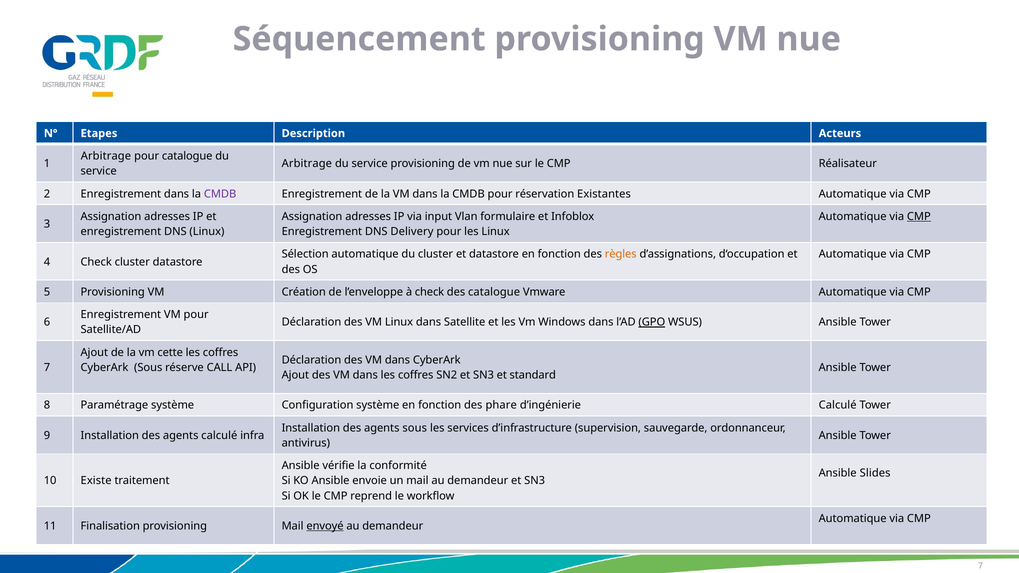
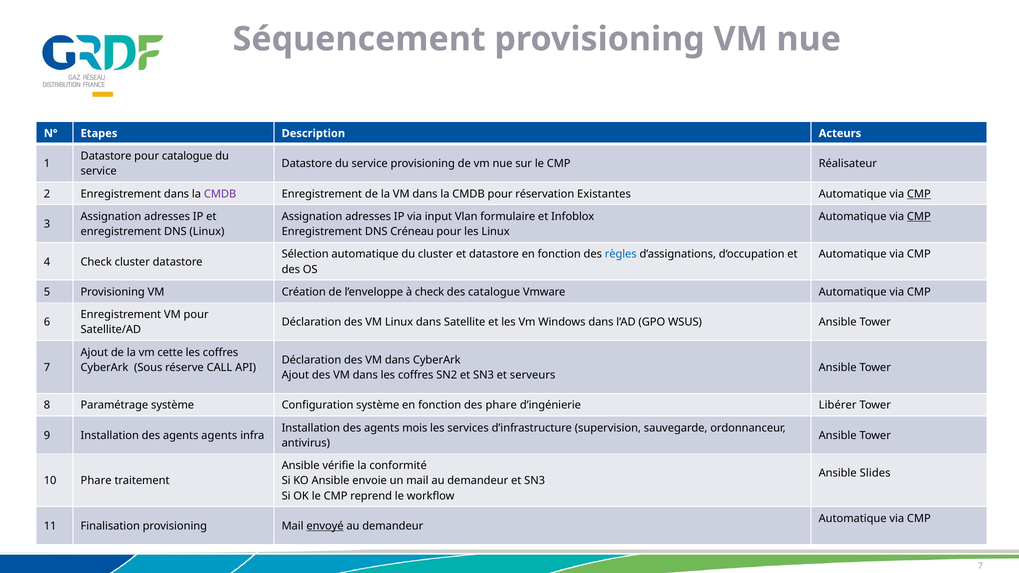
Arbitrage at (106, 156): Arbitrage -> Datastore
Arbitrage at (307, 164): Arbitrage -> Datastore
CMP at (919, 194) underline: none -> present
Delivery: Delivery -> Créneau
règles colour: orange -> blue
GPO underline: present -> none
standard: standard -> serveurs
d’ingénierie Calculé: Calculé -> Libérer
agents sous: sous -> mois
agents calculé: calculé -> agents
10 Existe: Existe -> Phare
